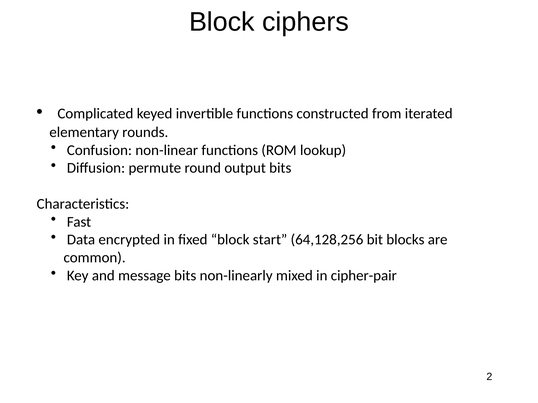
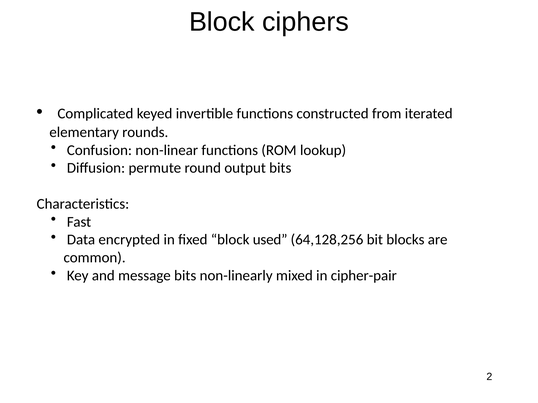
start: start -> used
